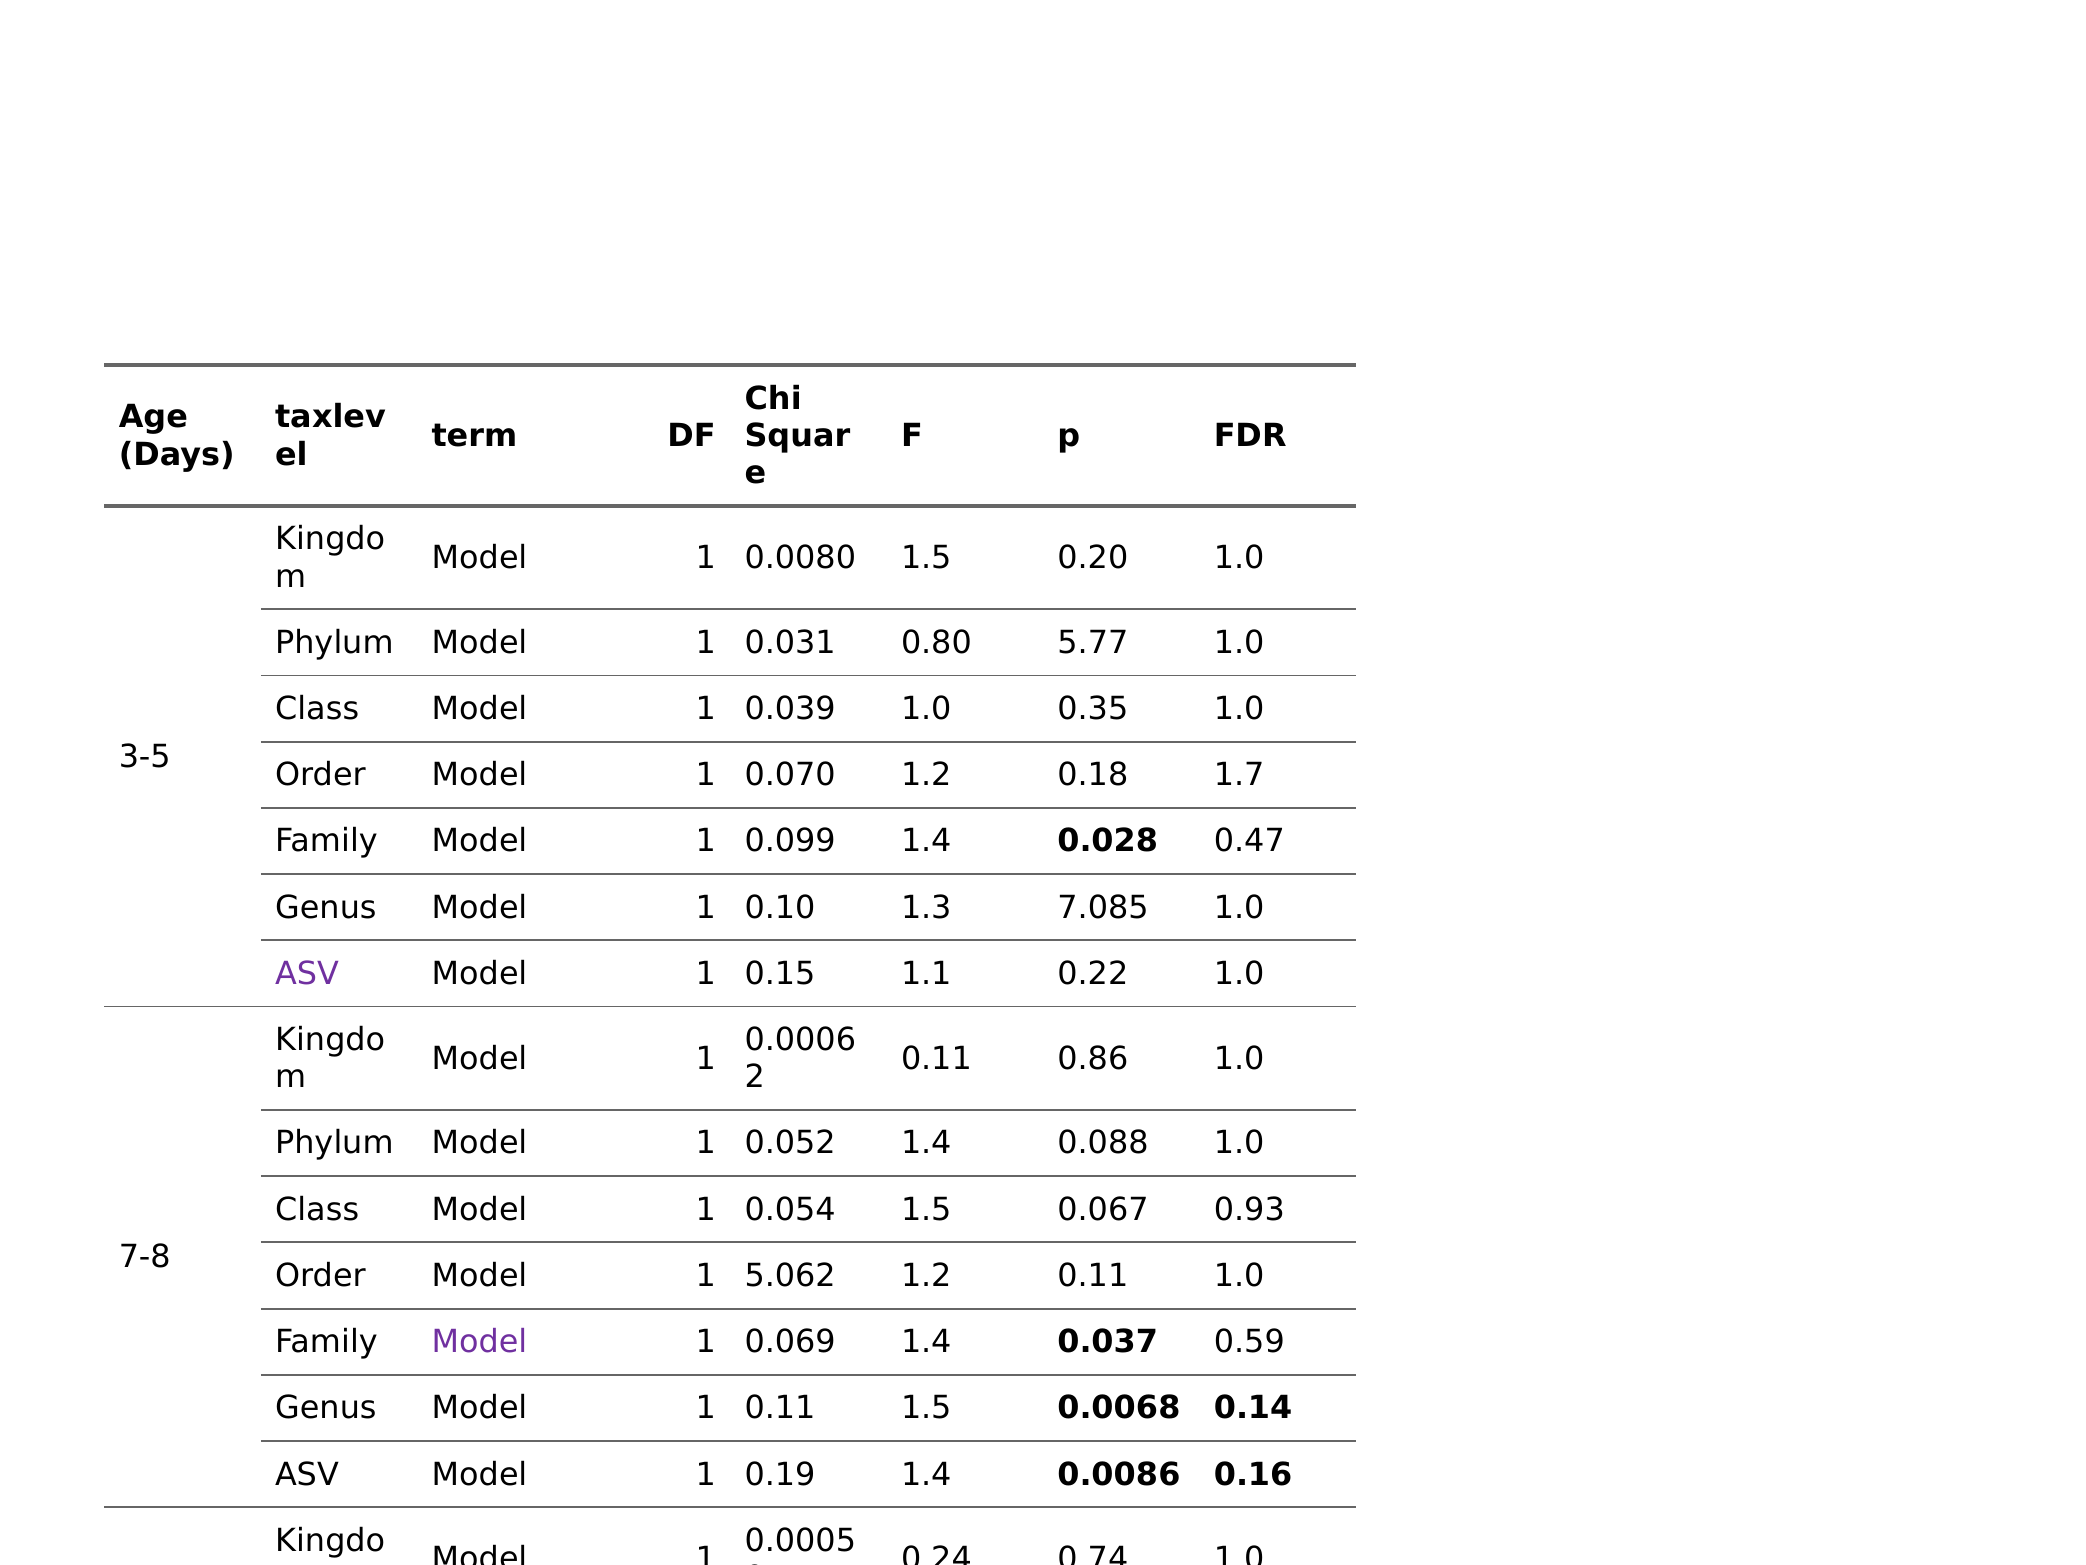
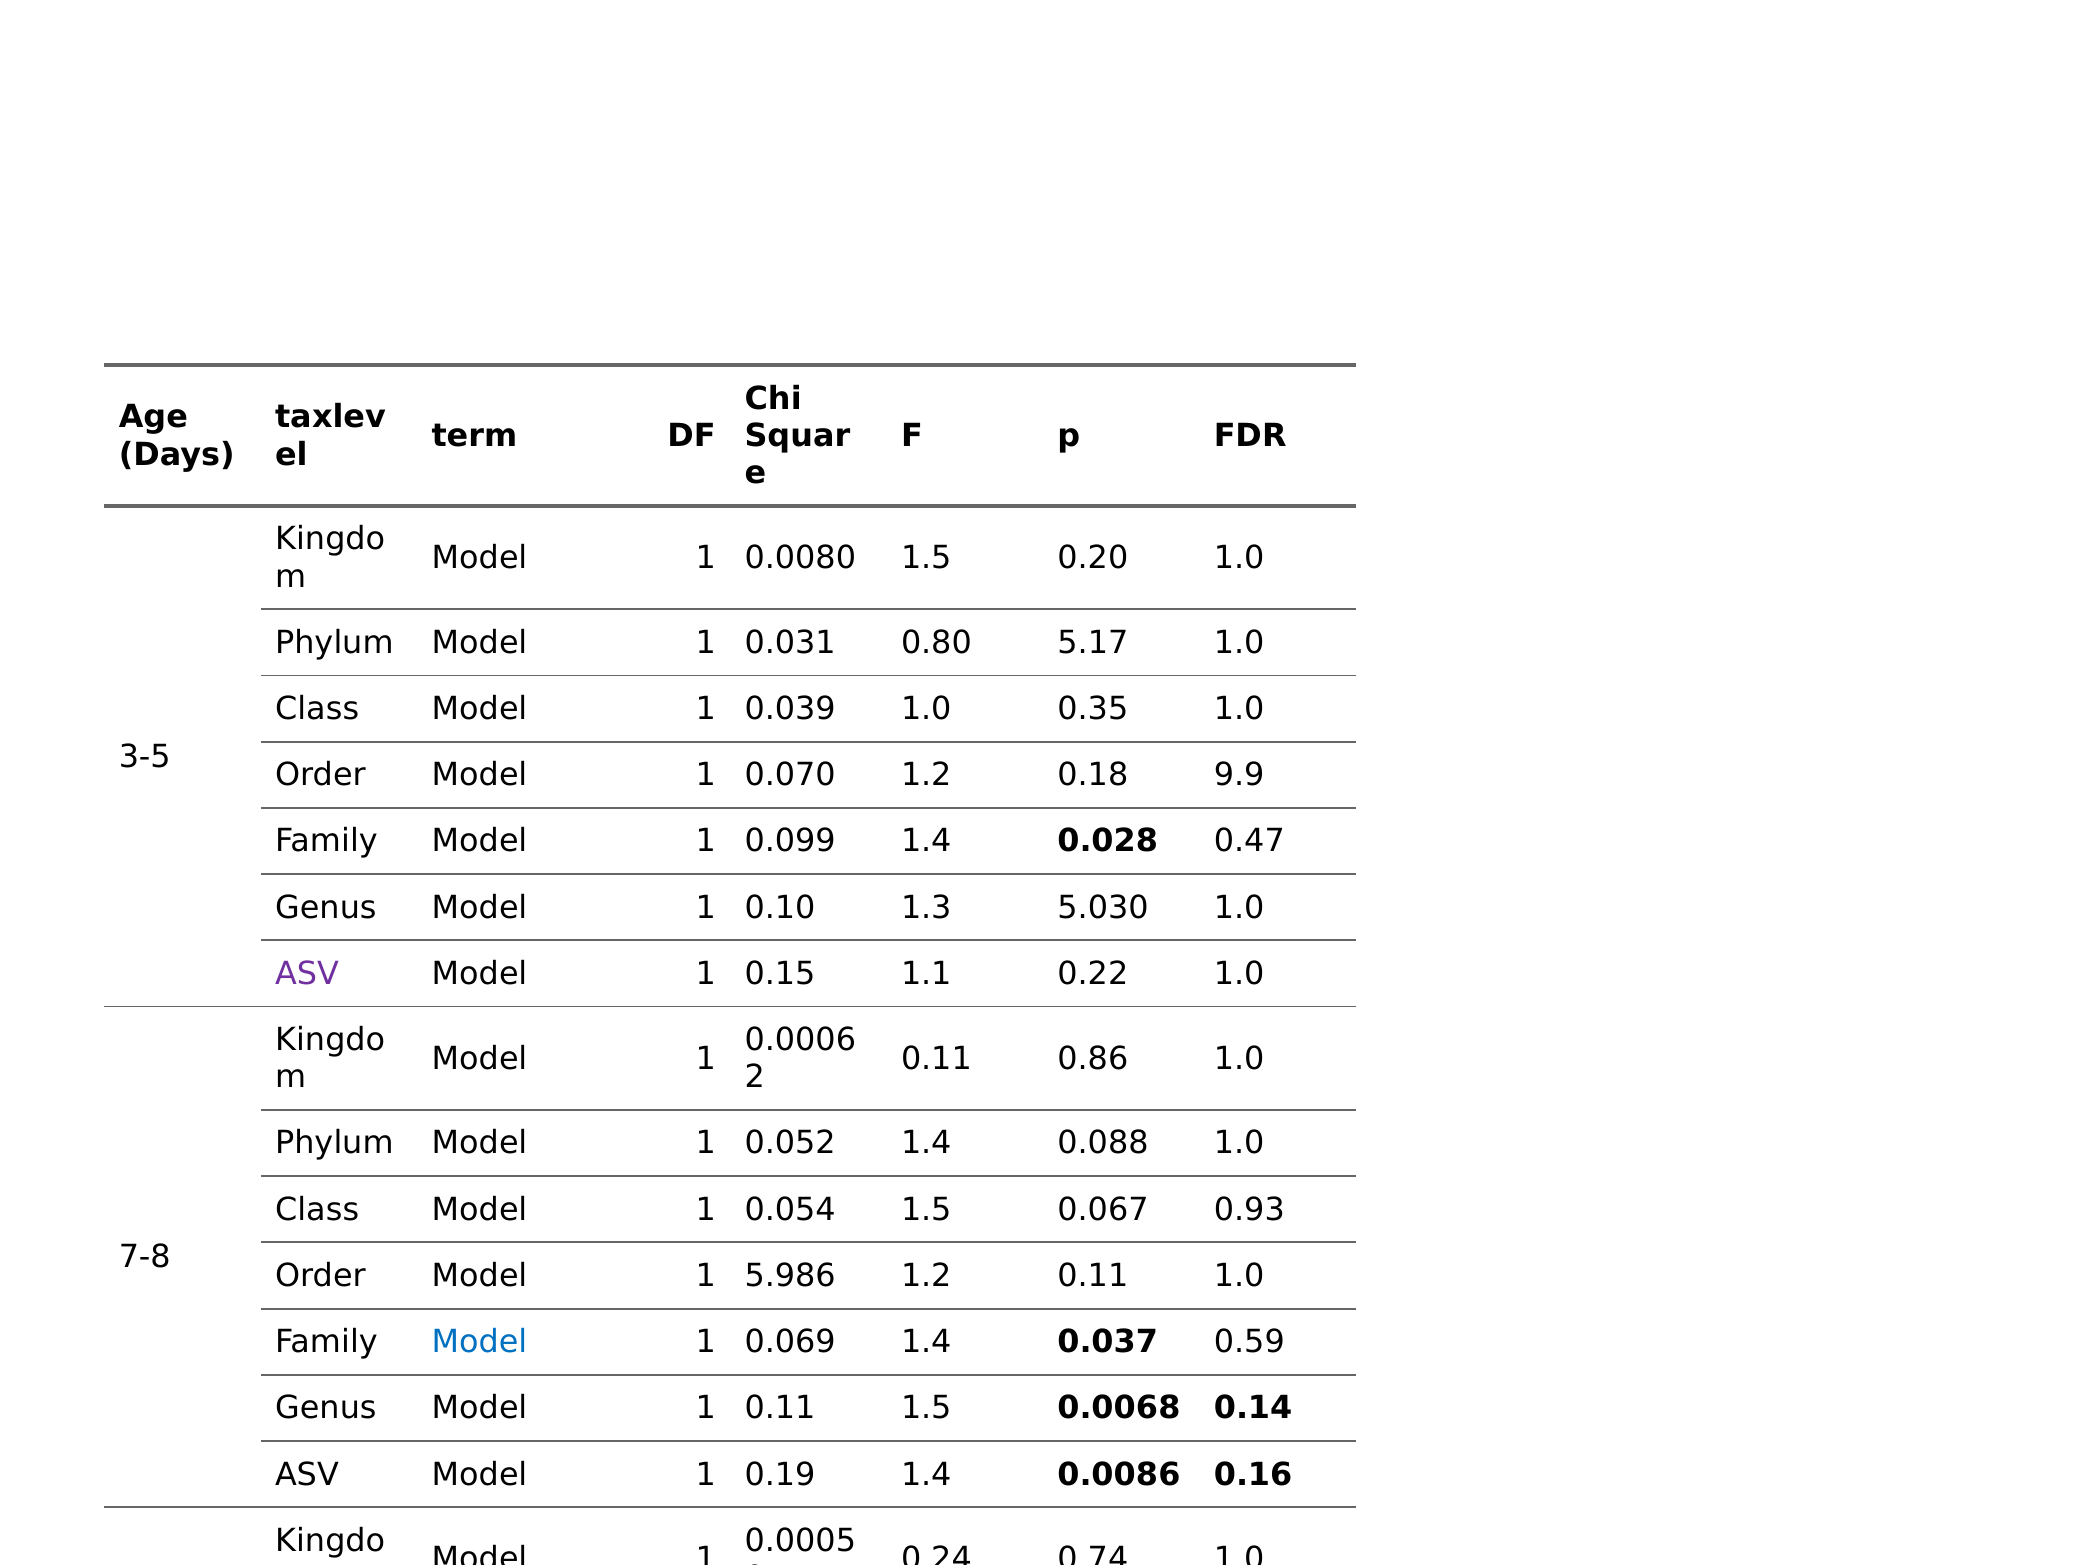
5.77: 5.77 -> 5.17
0.18 1.7: 1.7 -> 9.9
7.085: 7.085 -> 5.030
5.062: 5.062 -> 5.986
Model at (479, 1342) colour: purple -> blue
